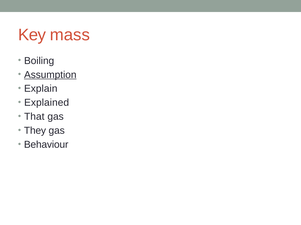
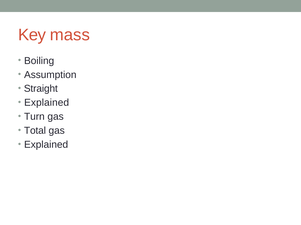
Assumption underline: present -> none
Explain: Explain -> Straight
That: That -> Turn
They: They -> Total
Behaviour at (46, 145): Behaviour -> Explained
